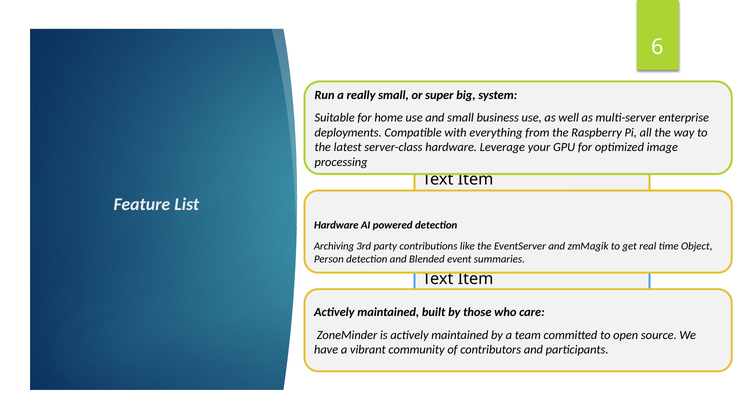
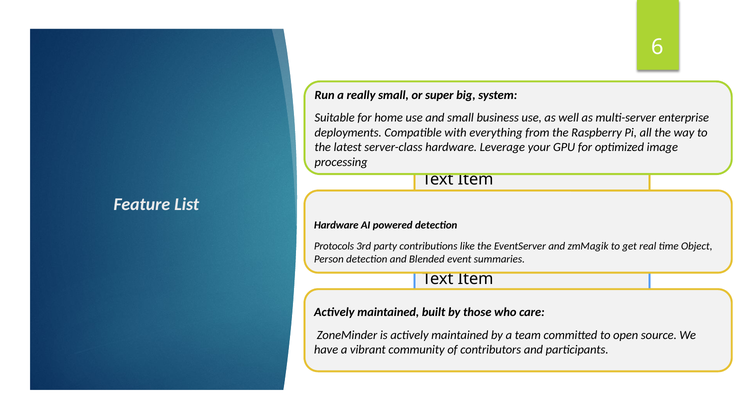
Archiving: Archiving -> Protocols
